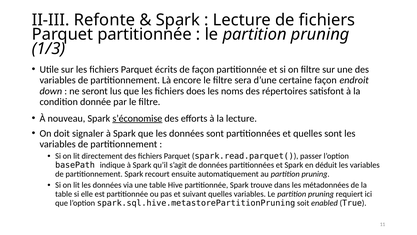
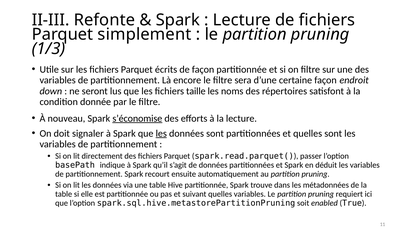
Parquet partitionnée: partitionnée -> simplement
does: does -> taille
les at (161, 133) underline: none -> present
